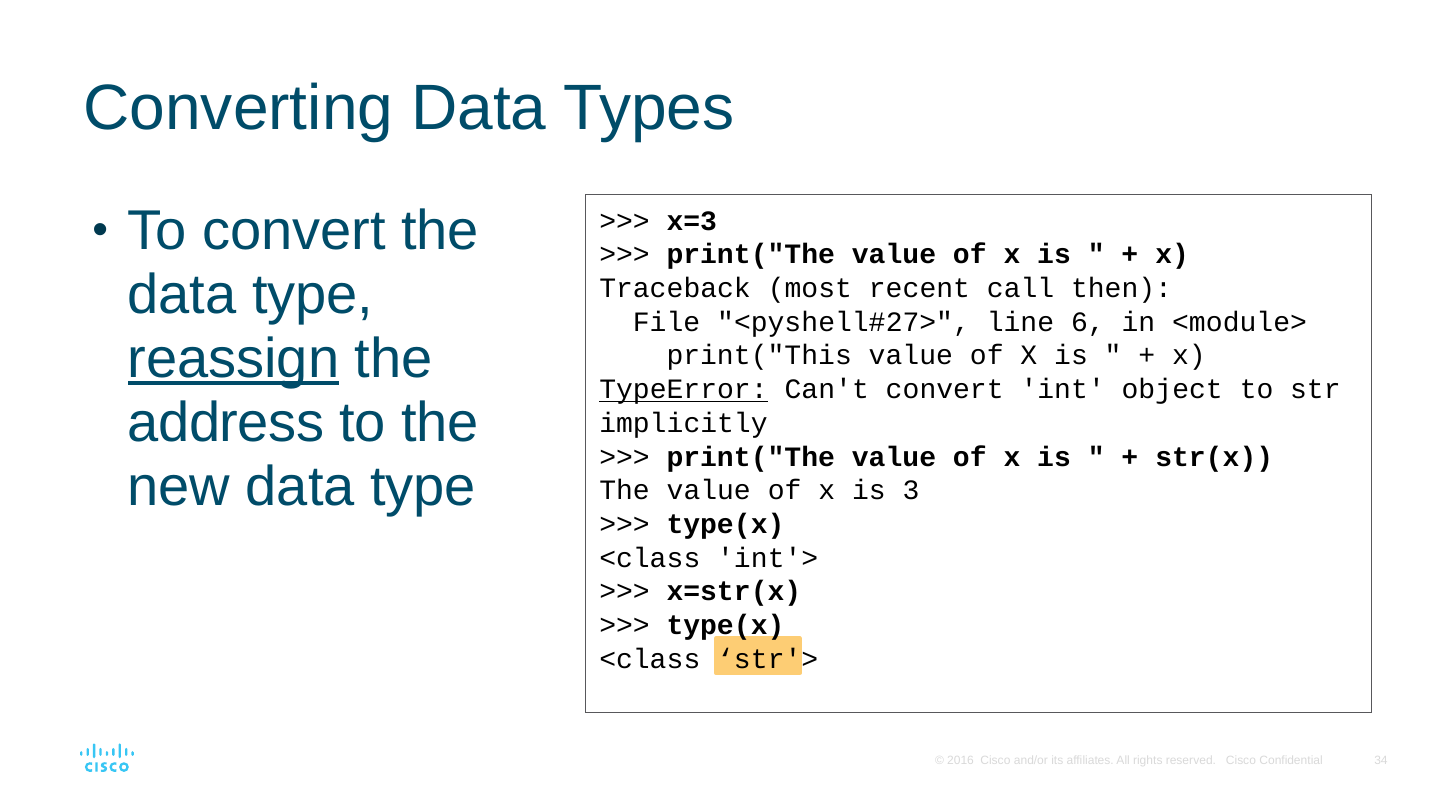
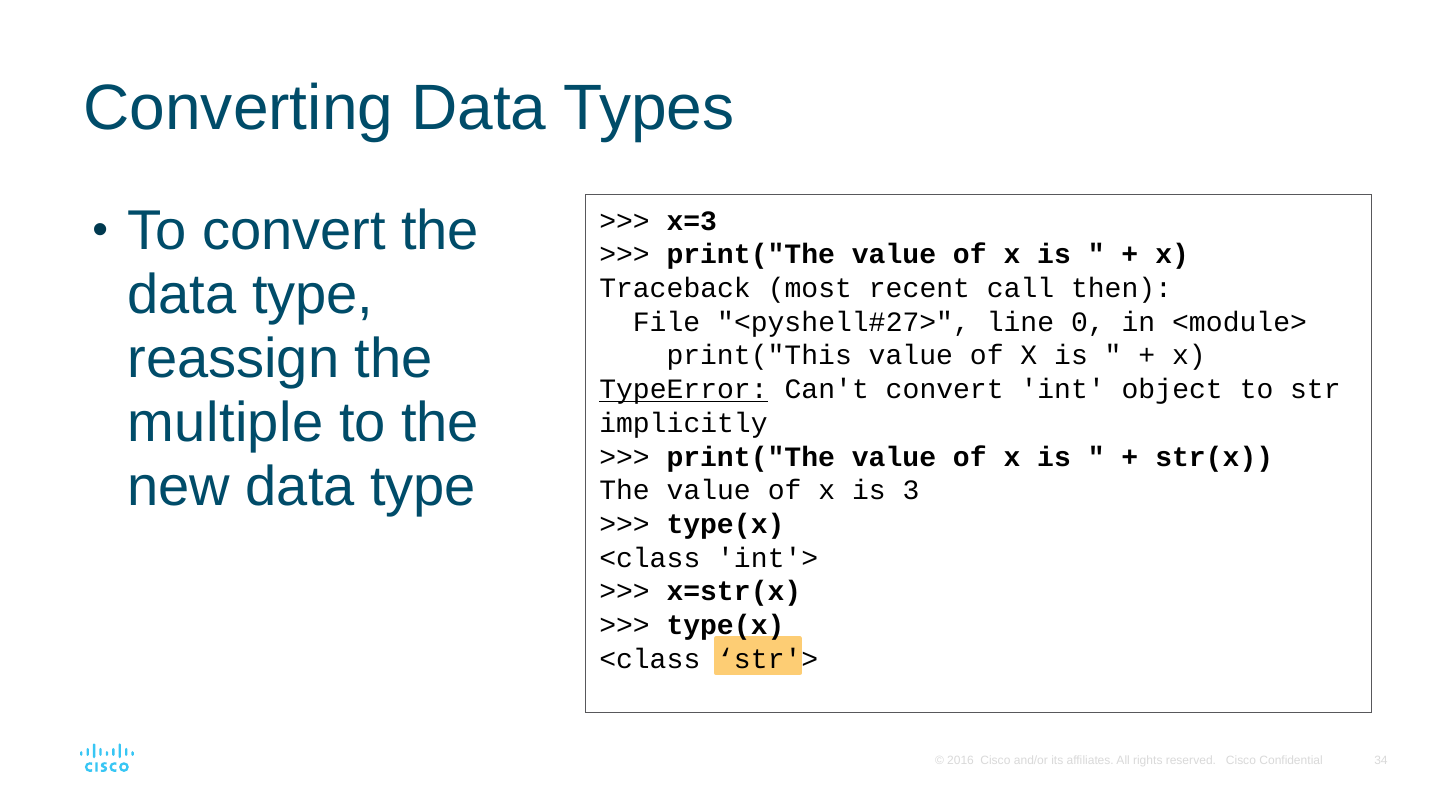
6: 6 -> 0
reassign underline: present -> none
address: address -> multiple
